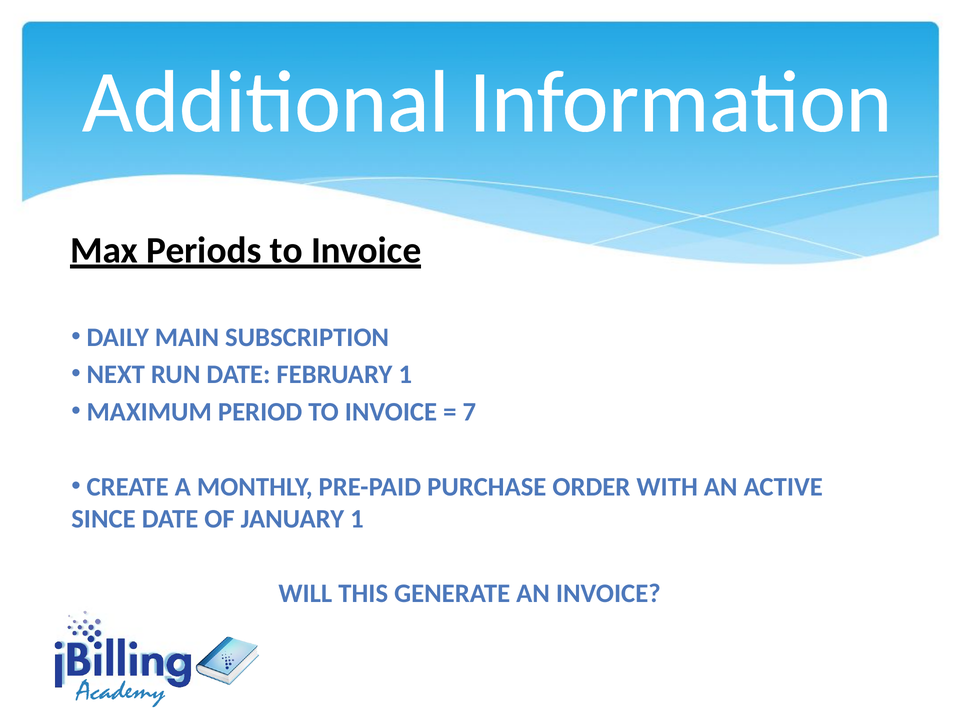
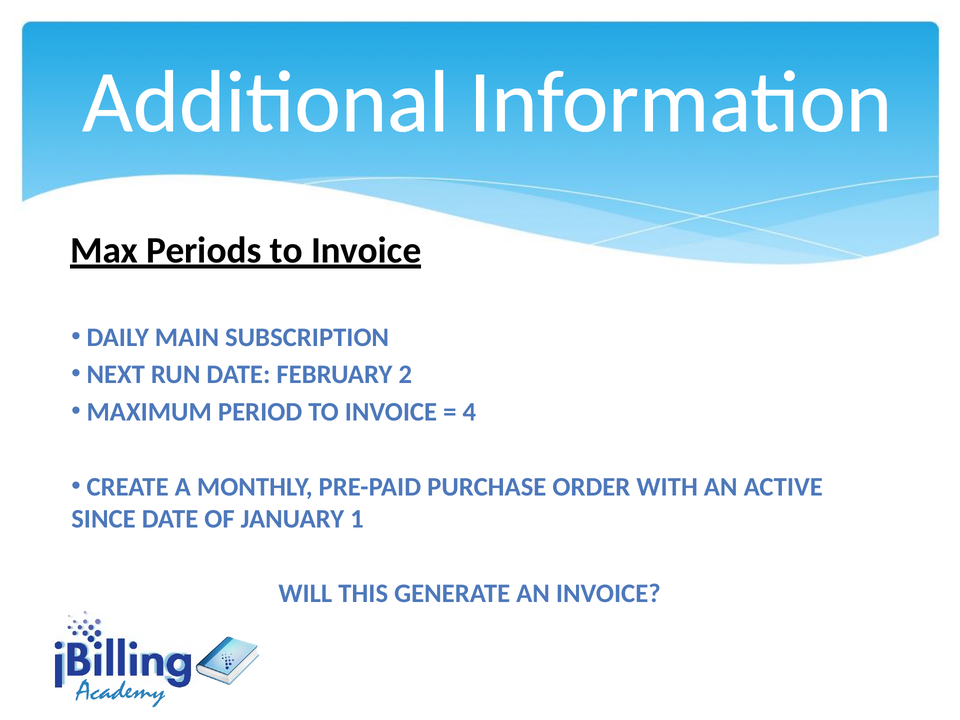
FEBRUARY 1: 1 -> 2
7: 7 -> 4
